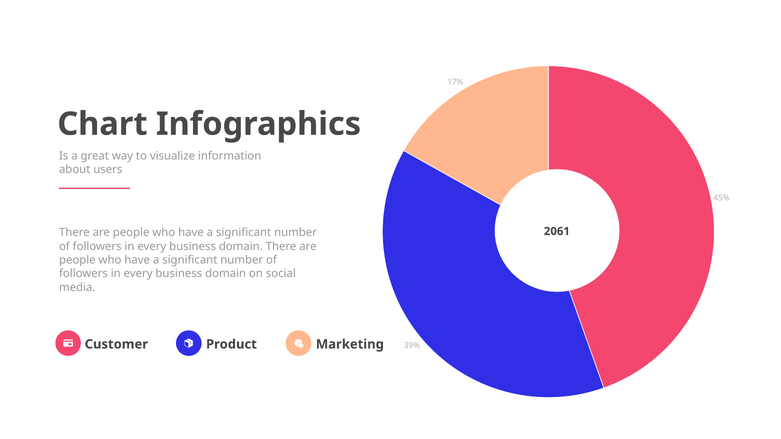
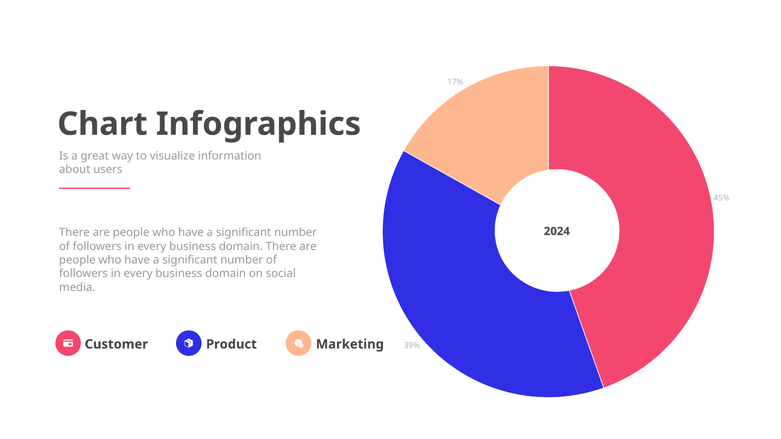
2061: 2061 -> 2024
